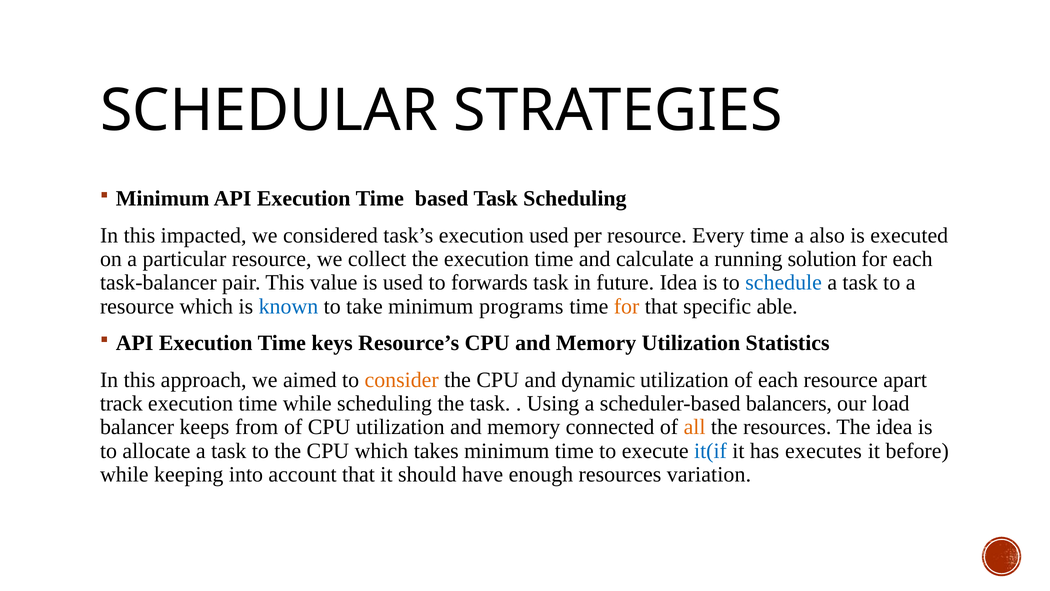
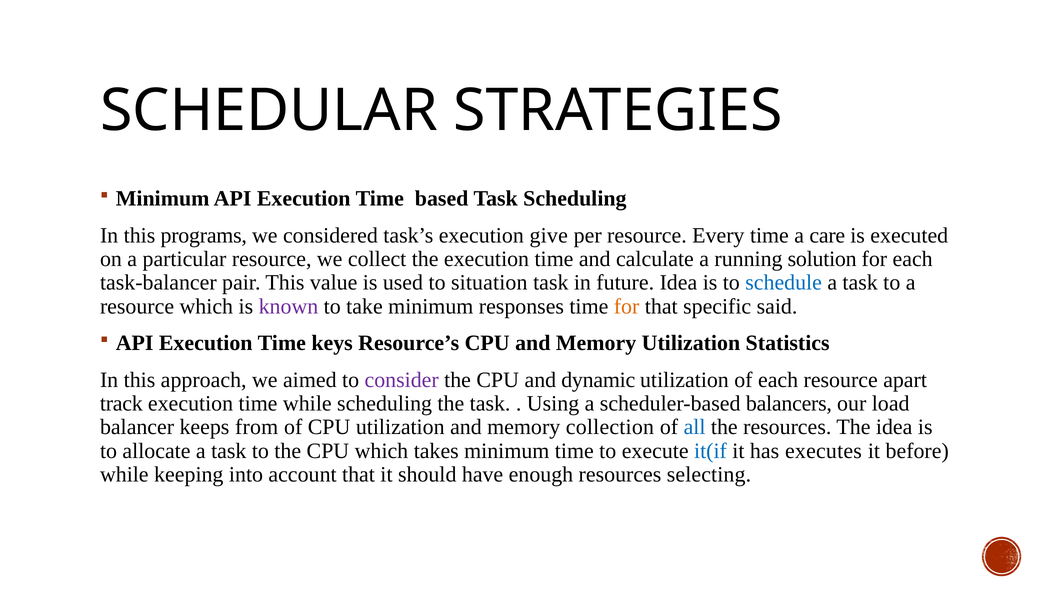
impacted: impacted -> programs
execution used: used -> give
also: also -> care
forwards: forwards -> situation
known colour: blue -> purple
programs: programs -> responses
able: able -> said
consider colour: orange -> purple
connected: connected -> collection
all colour: orange -> blue
variation: variation -> selecting
